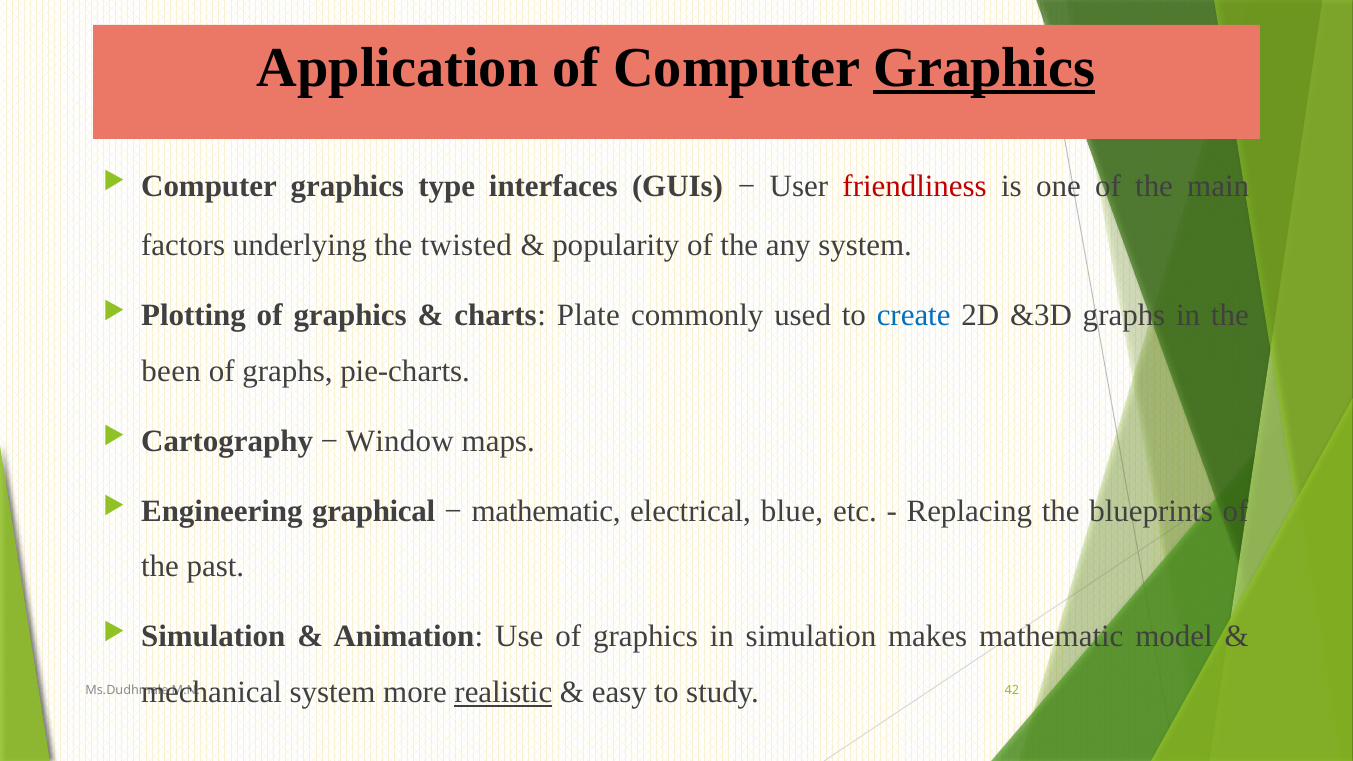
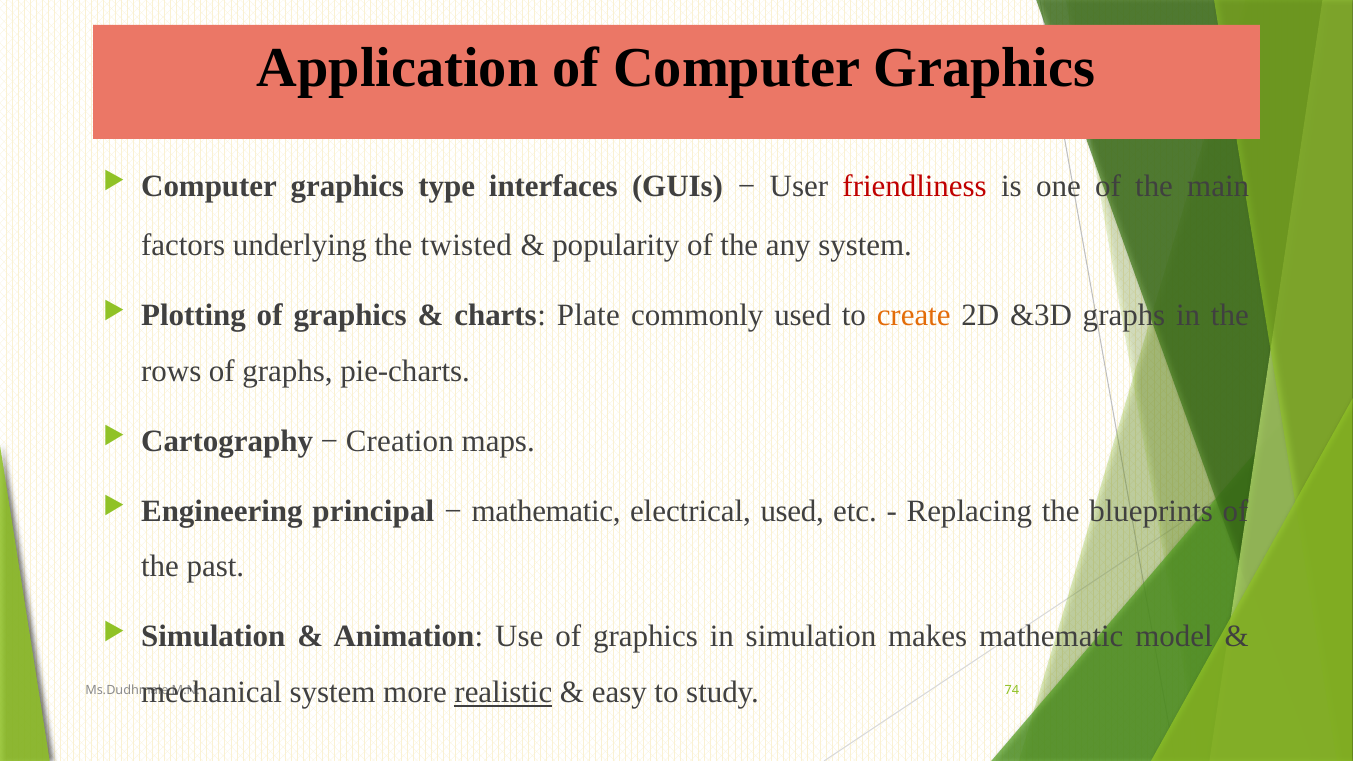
Graphics at (984, 68) underline: present -> none
create colour: blue -> orange
been: been -> rows
Window: Window -> Creation
graphical: graphical -> principal
electrical blue: blue -> used
42: 42 -> 74
